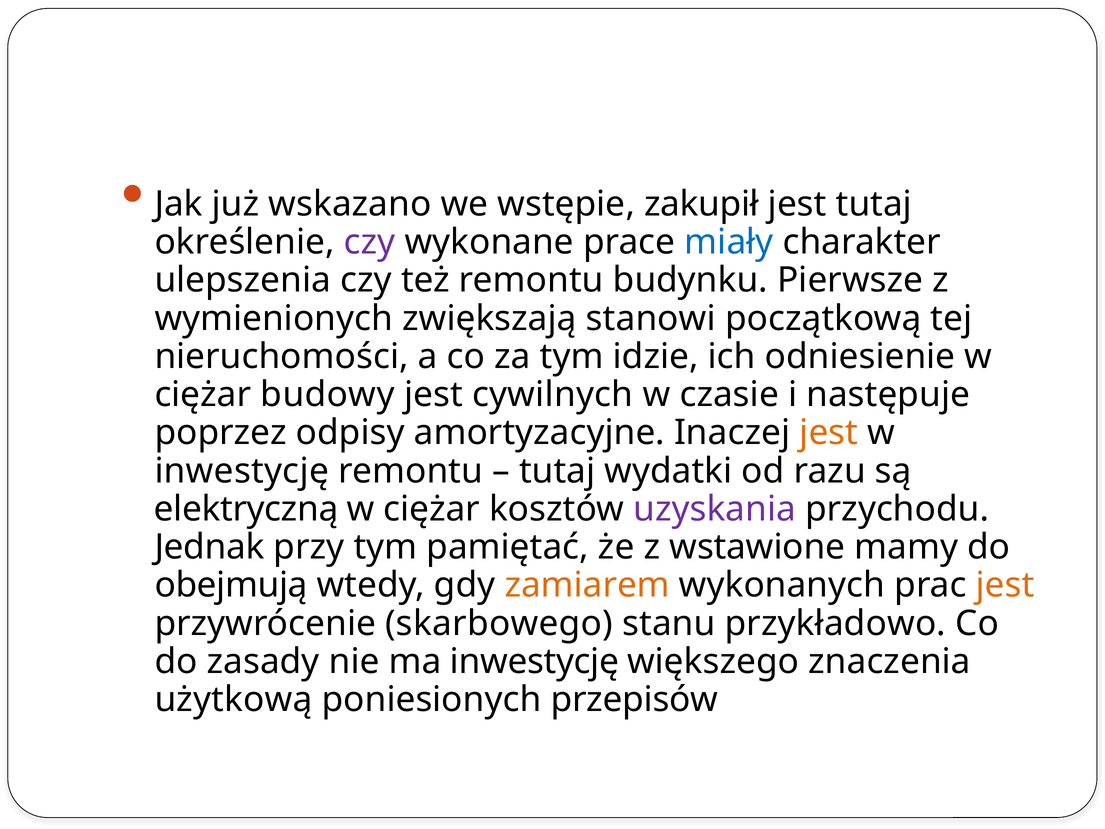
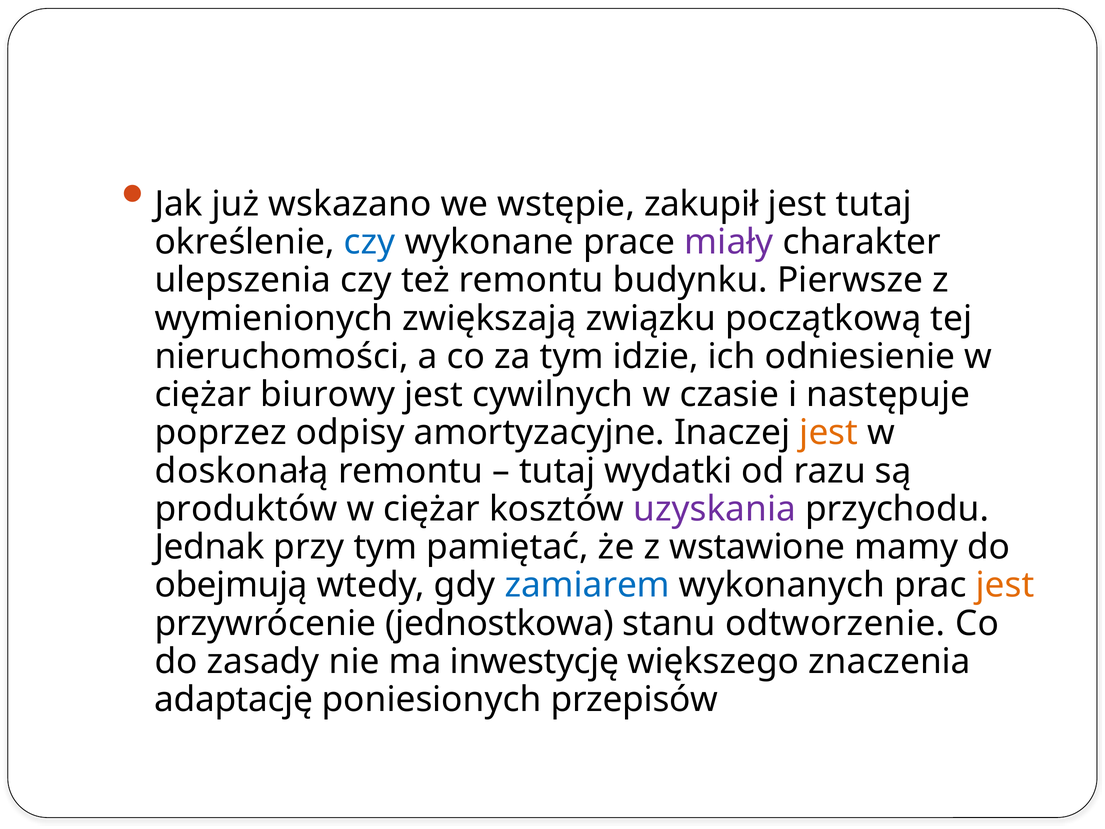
czy at (370, 242) colour: purple -> blue
miały colour: blue -> purple
stanowi: stanowi -> związku
budowy: budowy -> biurowy
inwestycję at (242, 471): inwestycję -> doskonałą
elektryczną: elektryczną -> produktów
zamiarem colour: orange -> blue
skarbowego: skarbowego -> jednostkowa
przykładowo: przykładowo -> odtworzenie
użytkową: użytkową -> adaptację
